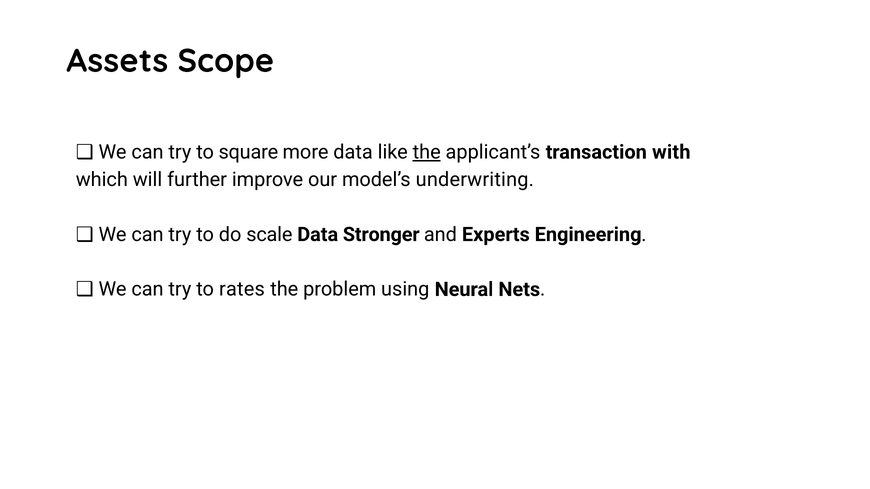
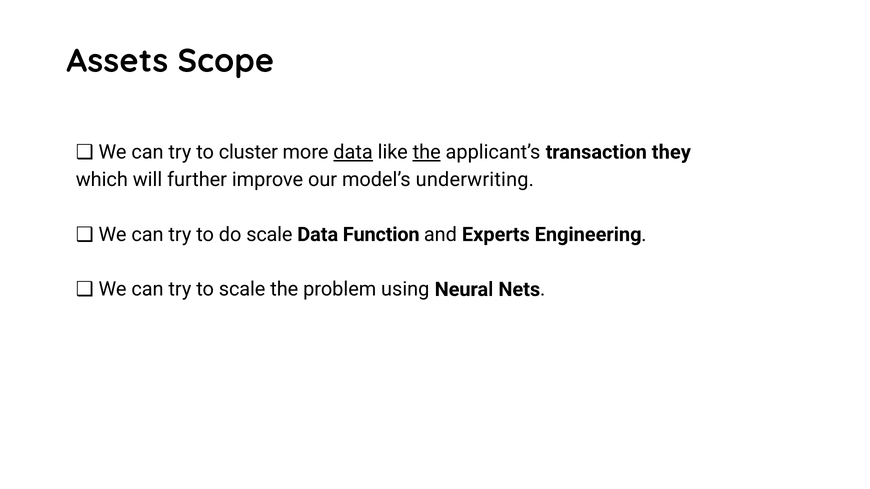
square: square -> cluster
data at (353, 152) underline: none -> present
with: with -> they
Stronger: Stronger -> Function
to rates: rates -> scale
